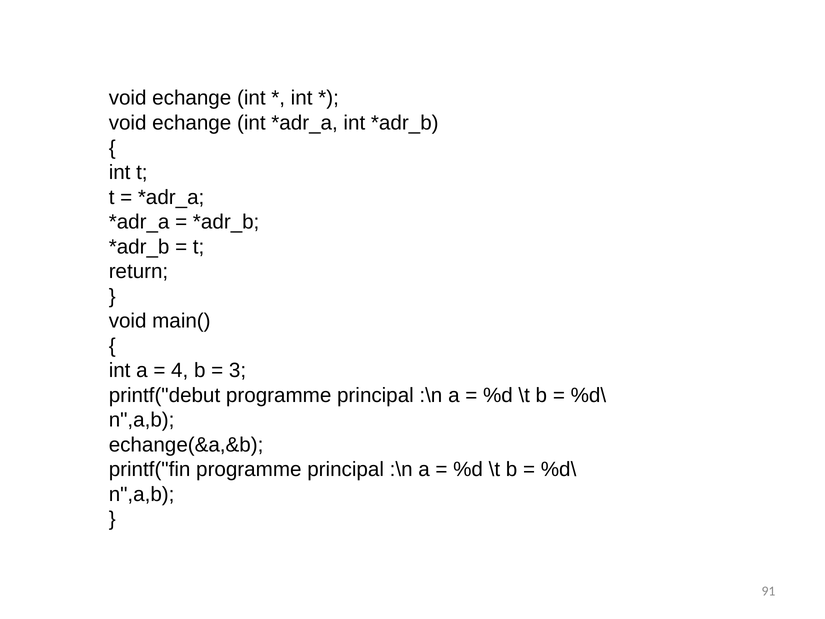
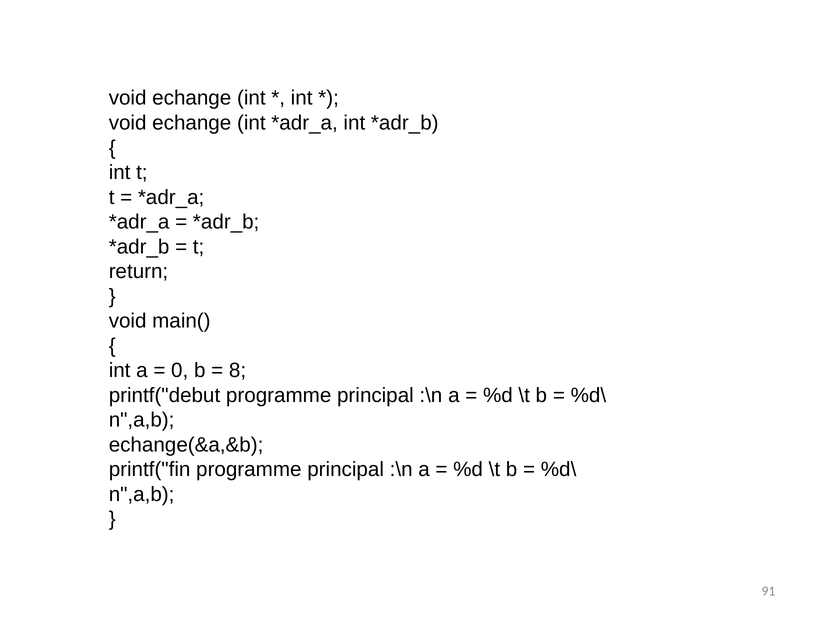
4: 4 -> 0
3: 3 -> 8
